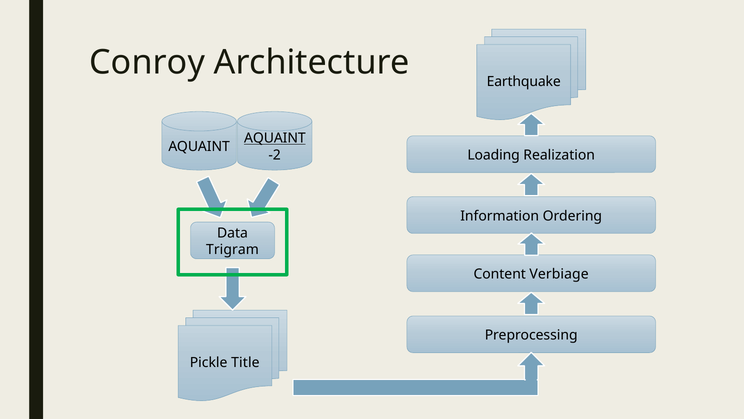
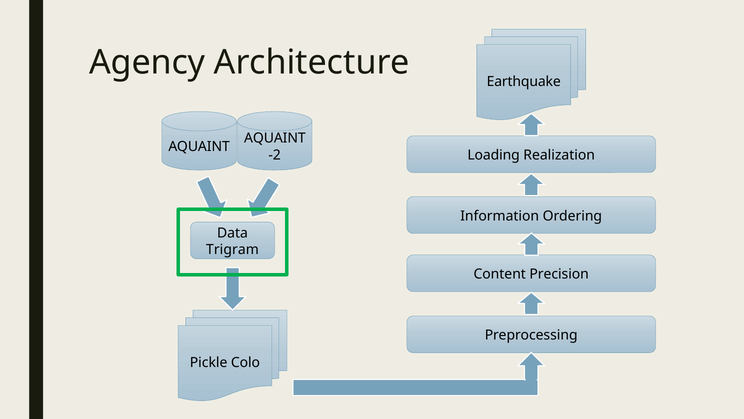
Conroy: Conroy -> Agency
AQUAINT at (275, 138) underline: present -> none
Verbiage: Verbiage -> Precision
Title: Title -> Colo
